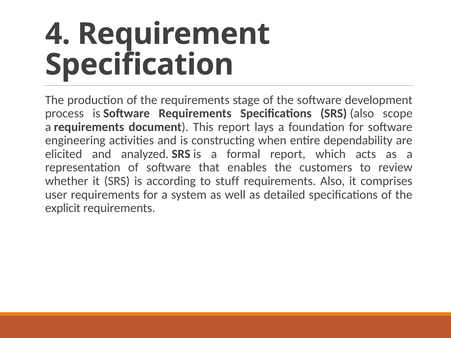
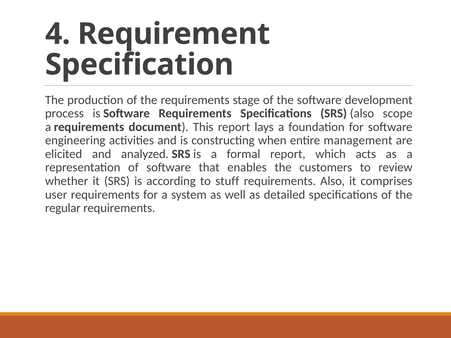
dependability: dependability -> management
explicit: explicit -> regular
